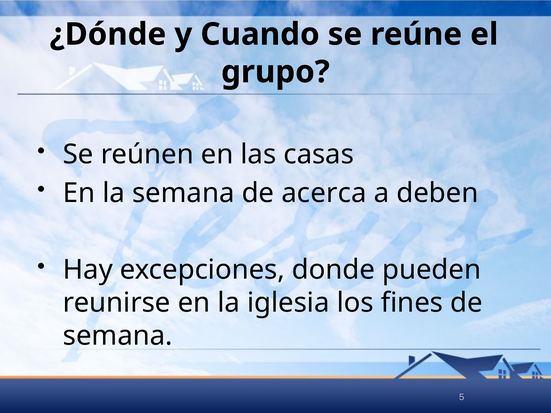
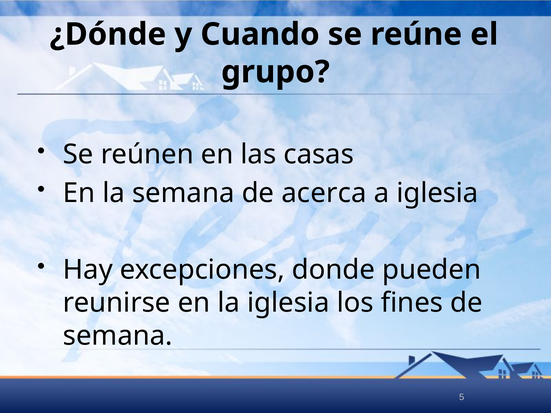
a deben: deben -> iglesia
